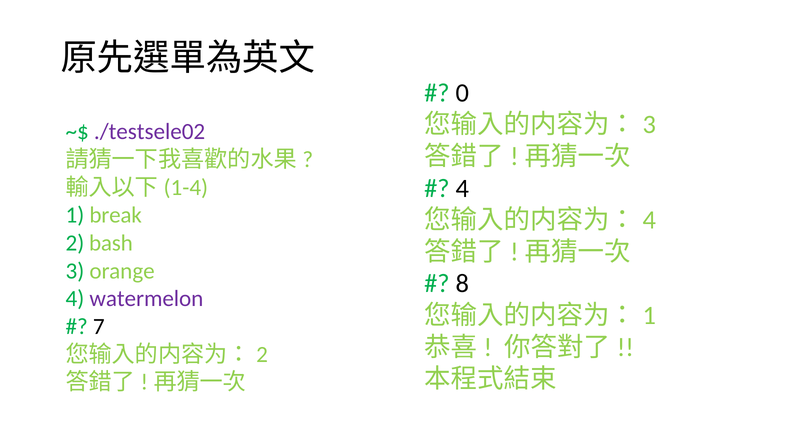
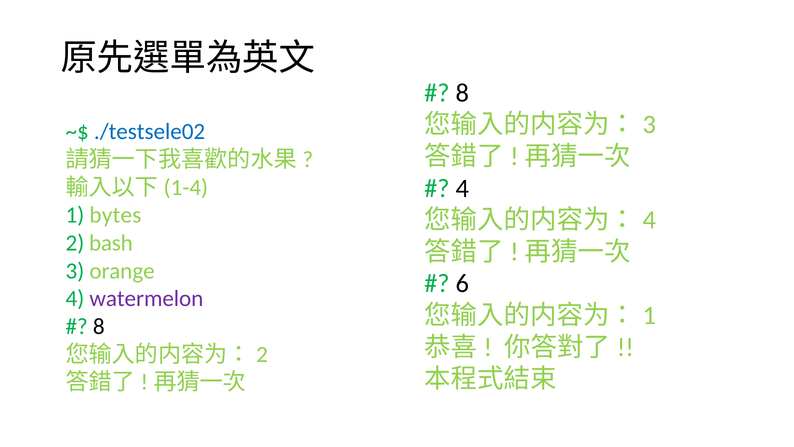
0 at (462, 93): 0 -> 8
./testsele02 colour: purple -> blue
break: break -> bytes
8: 8 -> 6
7 at (99, 326): 7 -> 8
